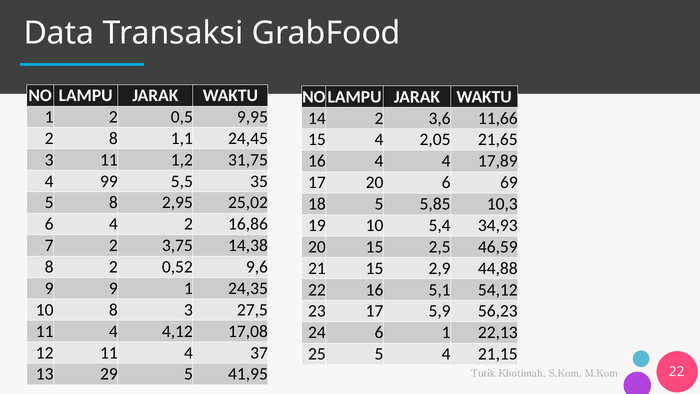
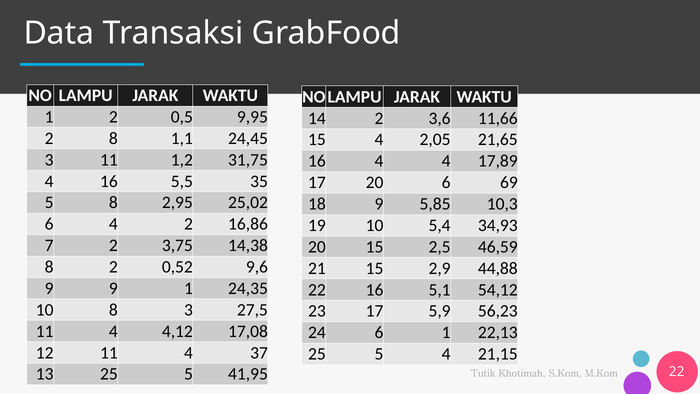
4 99: 99 -> 16
18 5: 5 -> 9
13 29: 29 -> 25
